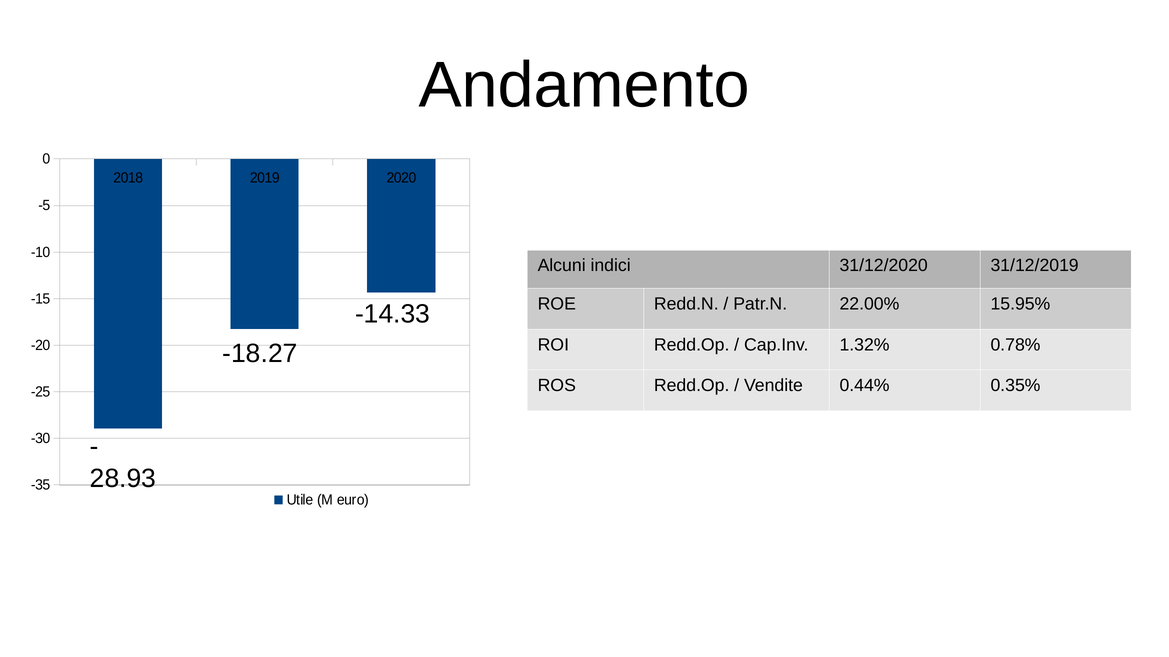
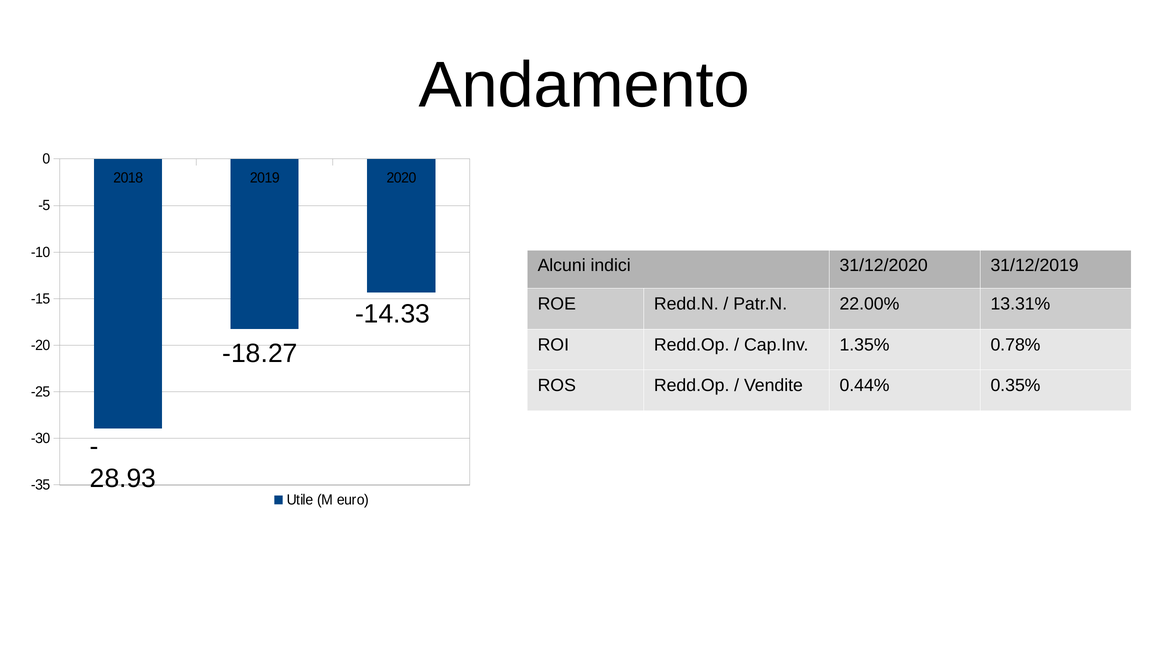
15.95%: 15.95% -> 13.31%
1.32%: 1.32% -> 1.35%
